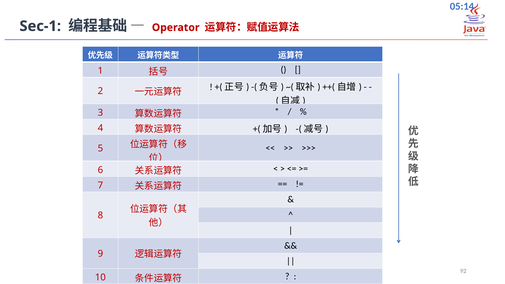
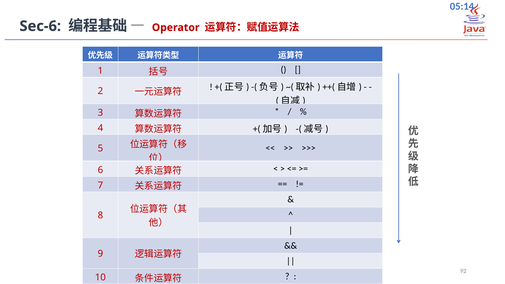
Sec-1: Sec-1 -> Sec-6
